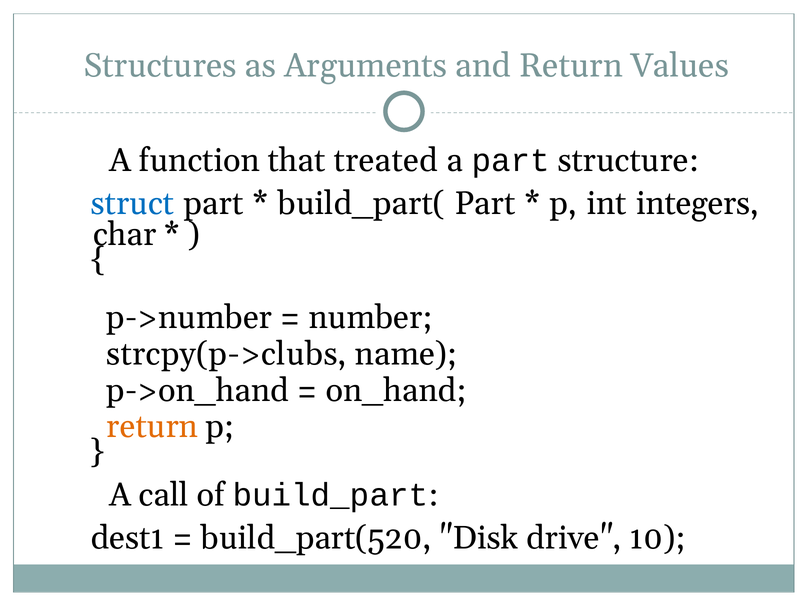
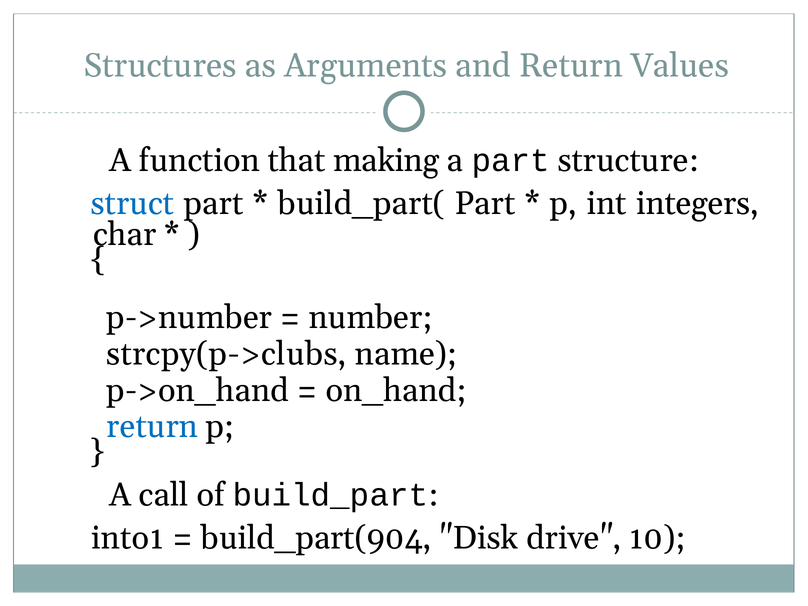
treated: treated -> making
return at (152, 427) colour: orange -> blue
dest1: dest1 -> into1
build_part(520: build_part(520 -> build_part(904
